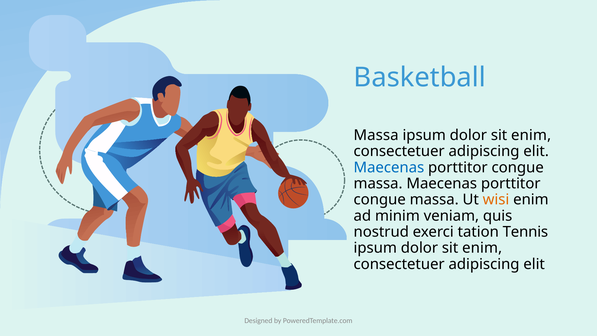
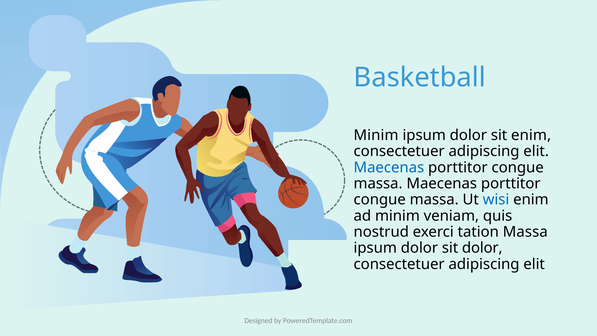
Massa at (376, 135): Massa -> Minim
wisi colour: orange -> blue
tation Tennis: Tennis -> Massa
enim at (482, 248): enim -> dolor
